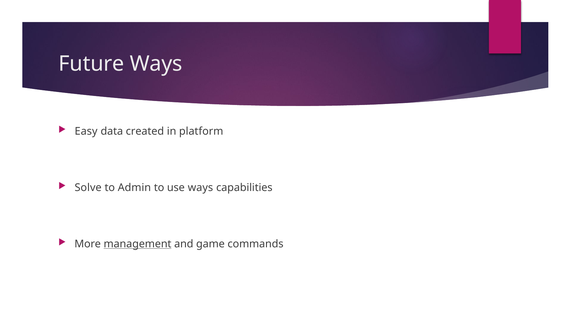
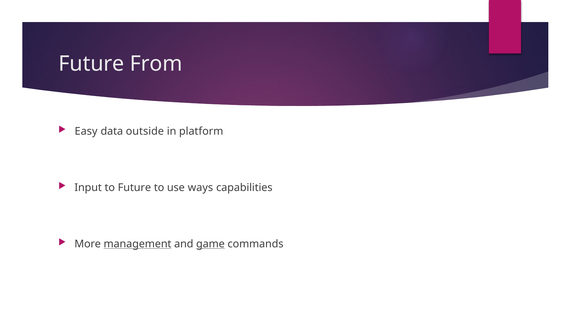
Future Ways: Ways -> From
created: created -> outside
Solve: Solve -> Input
to Admin: Admin -> Future
game underline: none -> present
